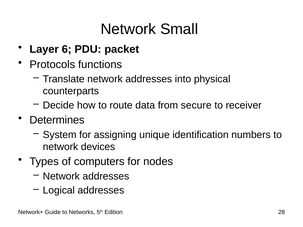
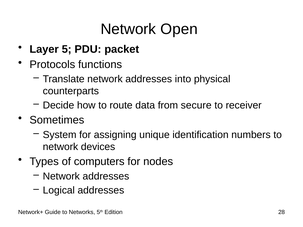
Small: Small -> Open
6: 6 -> 5
Determines: Determines -> Sometimes
